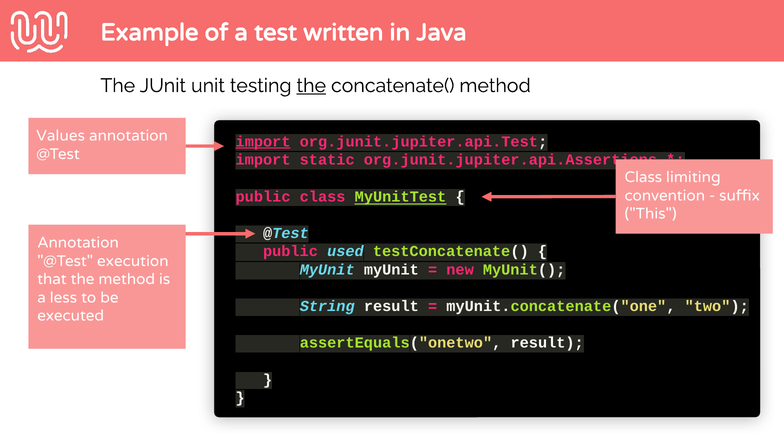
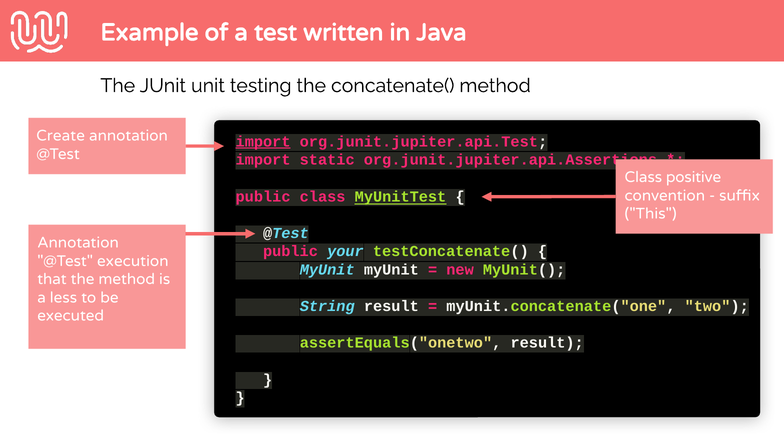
the at (311, 86) underline: present -> none
Values: Values -> Create
limiting: limiting -> positive
used: used -> your
